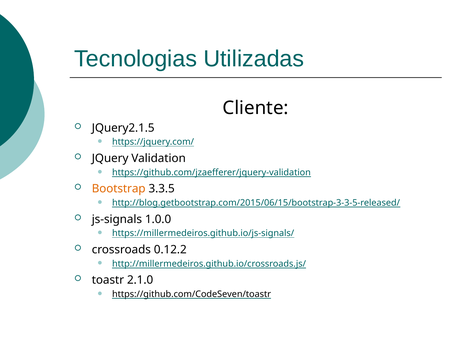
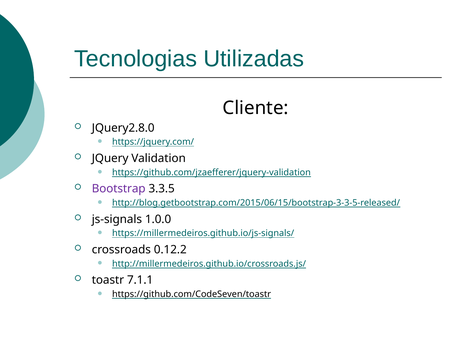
JQuery2.1.5: JQuery2.1.5 -> JQuery2.8.0
Bootstrap colour: orange -> purple
2.1.0: 2.1.0 -> 7.1.1
